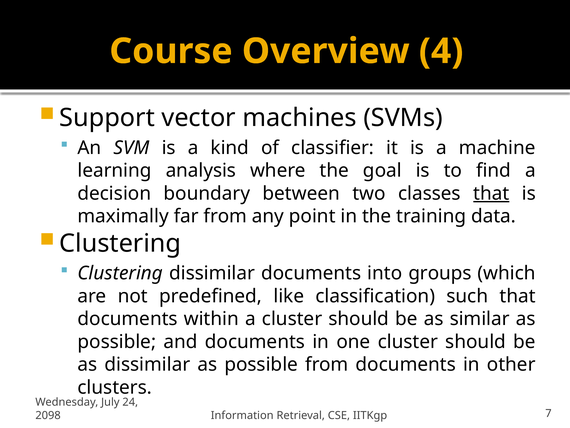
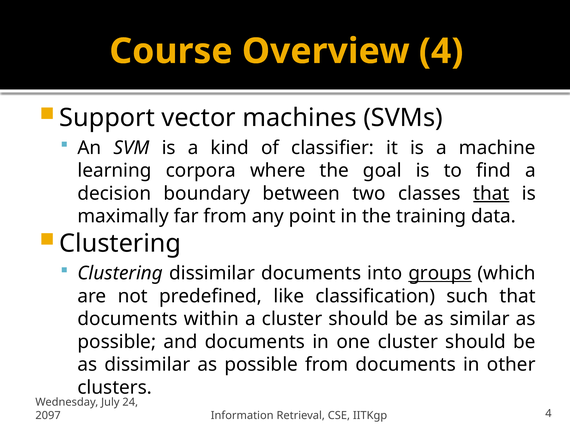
analysis: analysis -> corpora
groups underline: none -> present
2098: 2098 -> 2097
IITKgp 7: 7 -> 4
